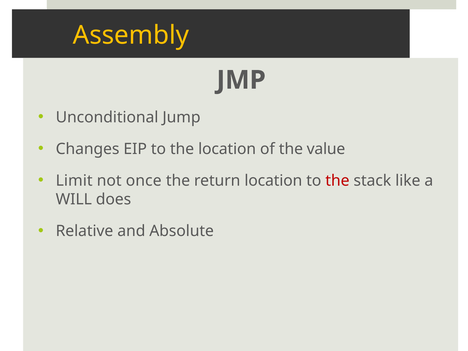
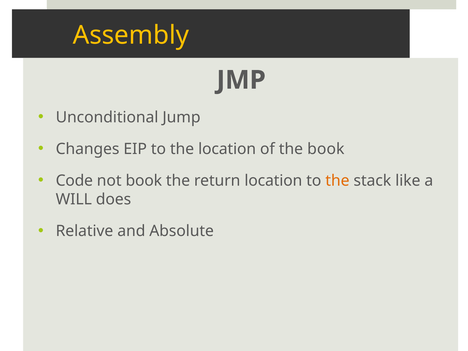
the value: value -> book
Limit: Limit -> Code
not once: once -> book
the at (337, 181) colour: red -> orange
